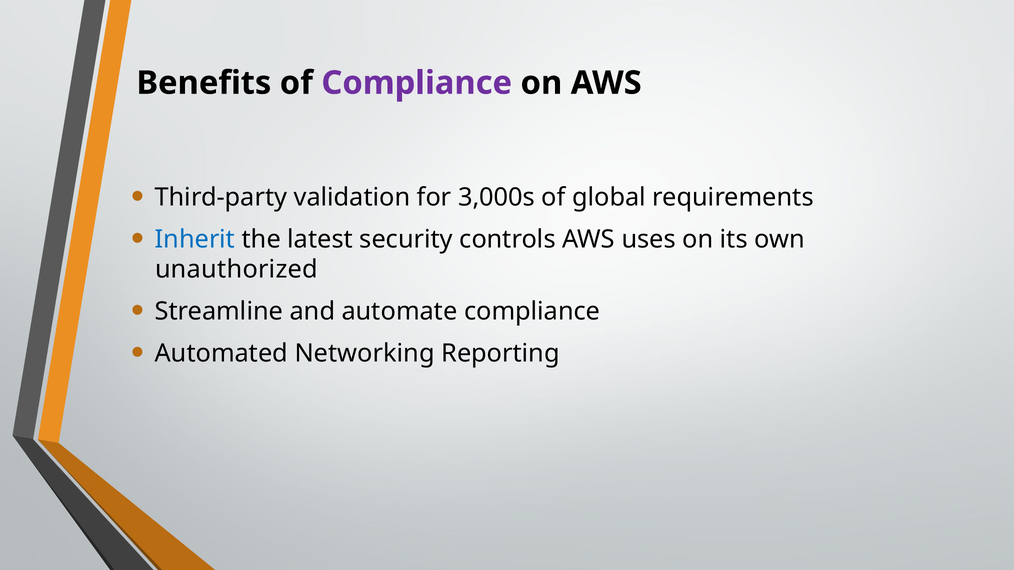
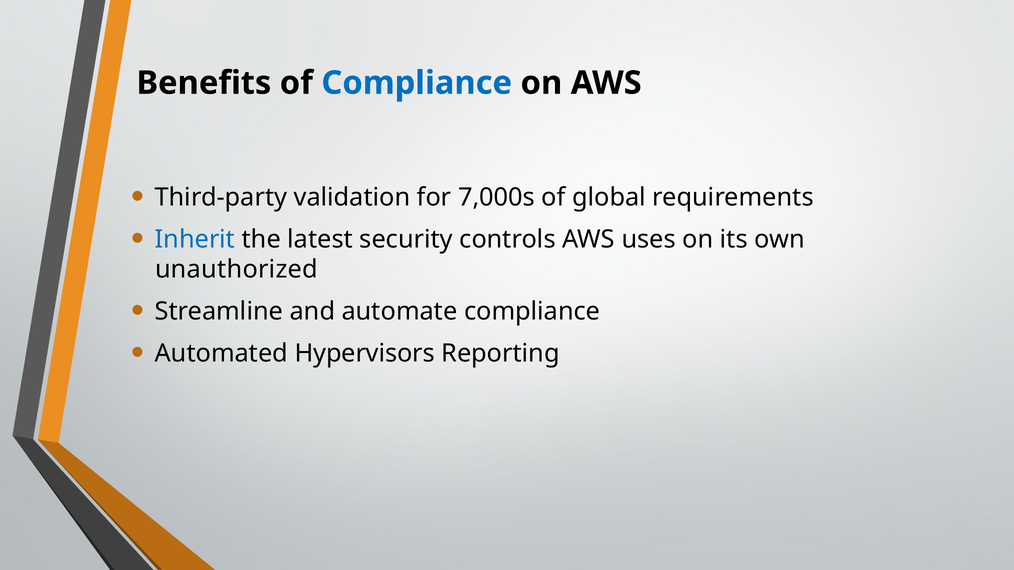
Compliance at (417, 83) colour: purple -> blue
3,000s: 3,000s -> 7,000s
Networking: Networking -> Hypervisors
